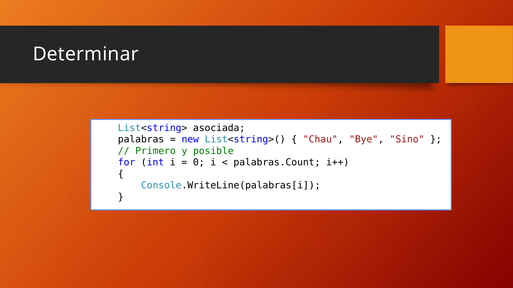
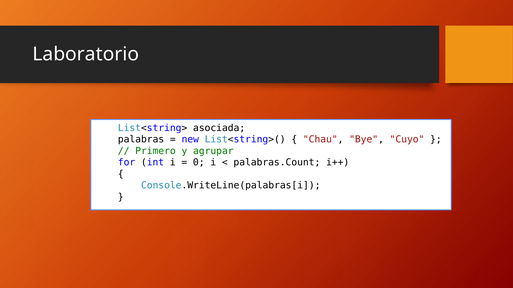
Determinar: Determinar -> Laboratorio
Sino: Sino -> Cuyo
posible: posible -> agrupar
